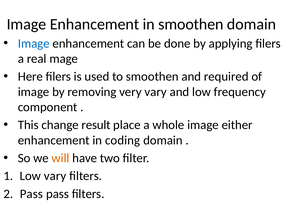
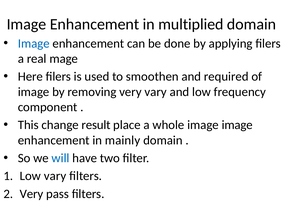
in smoothen: smoothen -> multiplied
image either: either -> image
coding: coding -> mainly
will colour: orange -> blue
Pass at (31, 194): Pass -> Very
